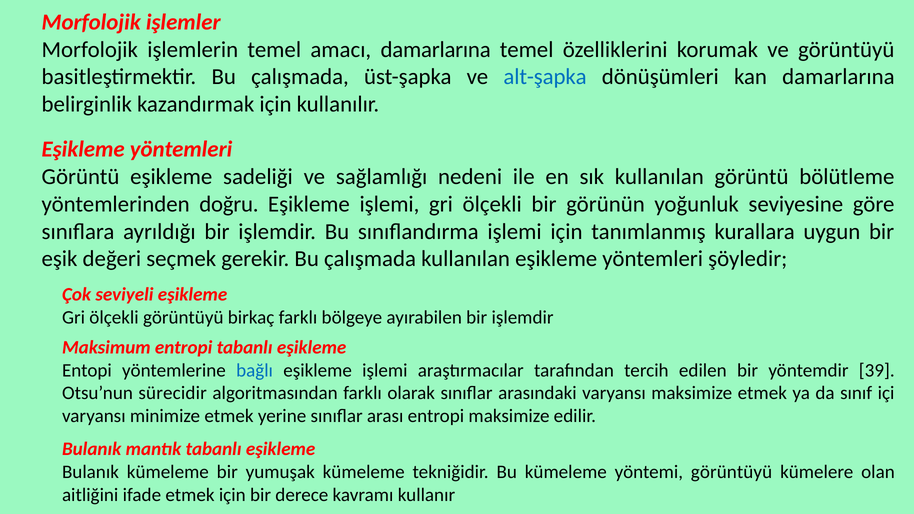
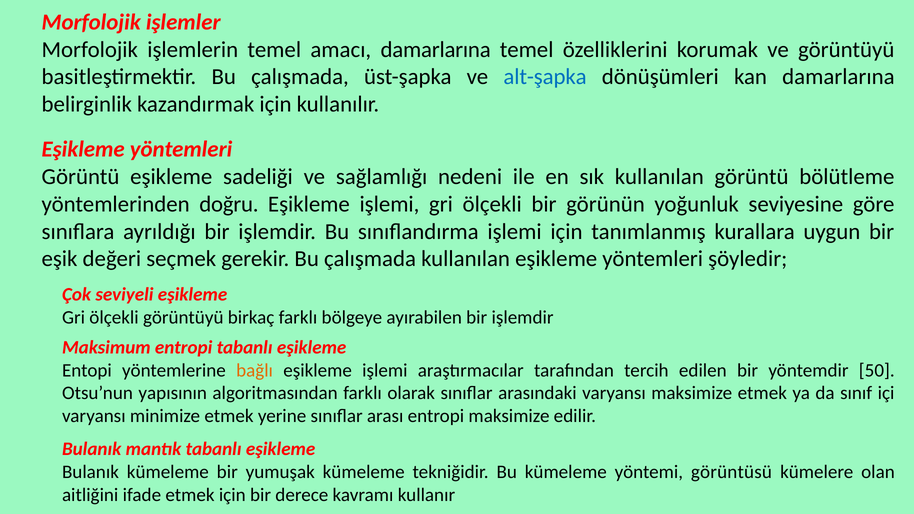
bağlı colour: blue -> orange
39: 39 -> 50
sürecidir: sürecidir -> yapısının
yöntemi görüntüyü: görüntüyü -> görüntüsü
